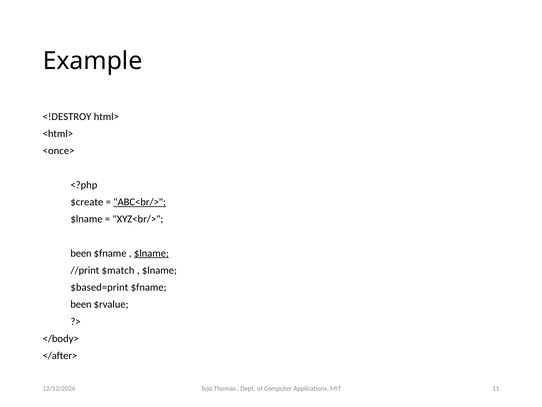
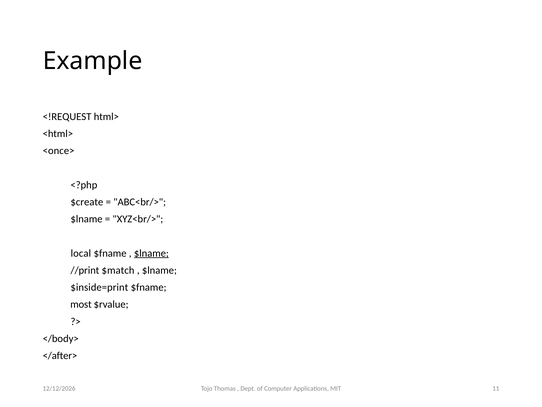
<!DESTROY: <!DESTROY -> <!REQUEST
ABC<br/> underline: present -> none
been at (81, 253): been -> local
$based=print: $based=print -> $inside=print
been at (81, 304): been -> most
